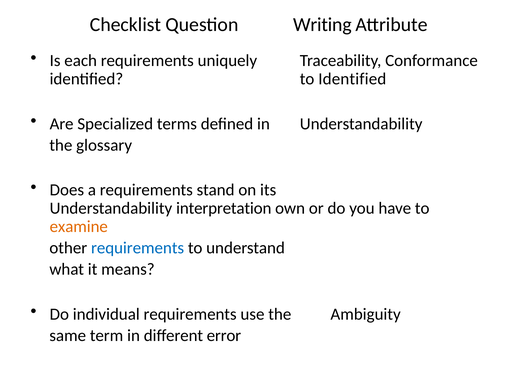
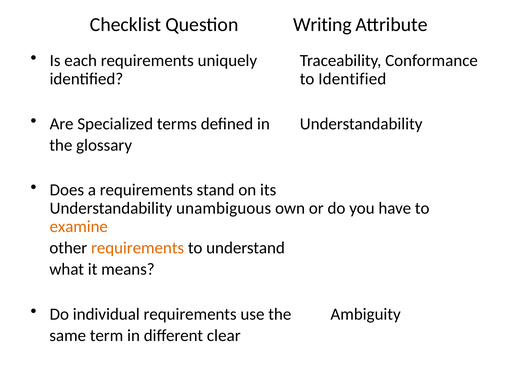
interpretation: interpretation -> unambiguous
requirements at (138, 248) colour: blue -> orange
error: error -> clear
